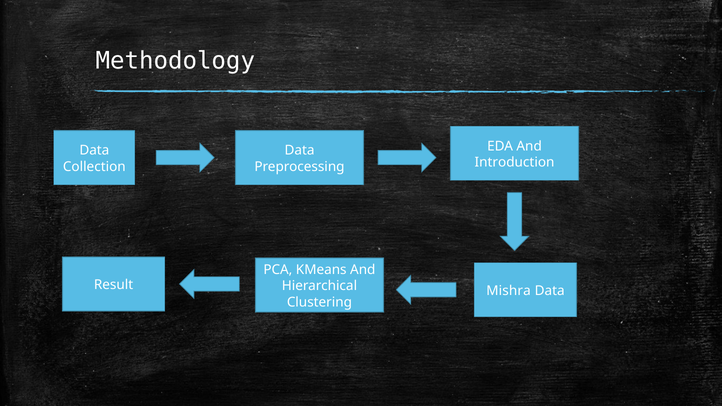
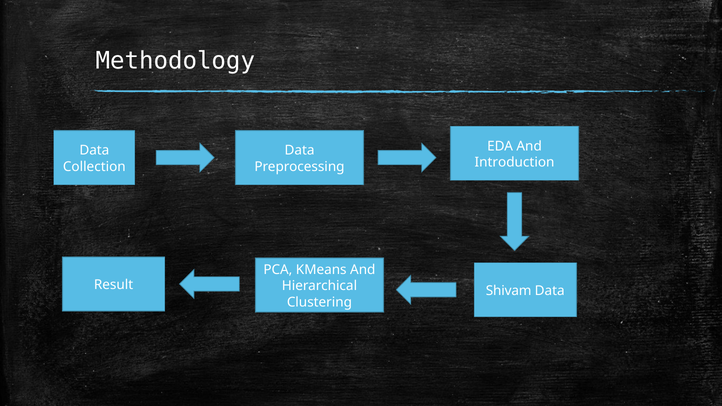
Mishra: Mishra -> Shivam
